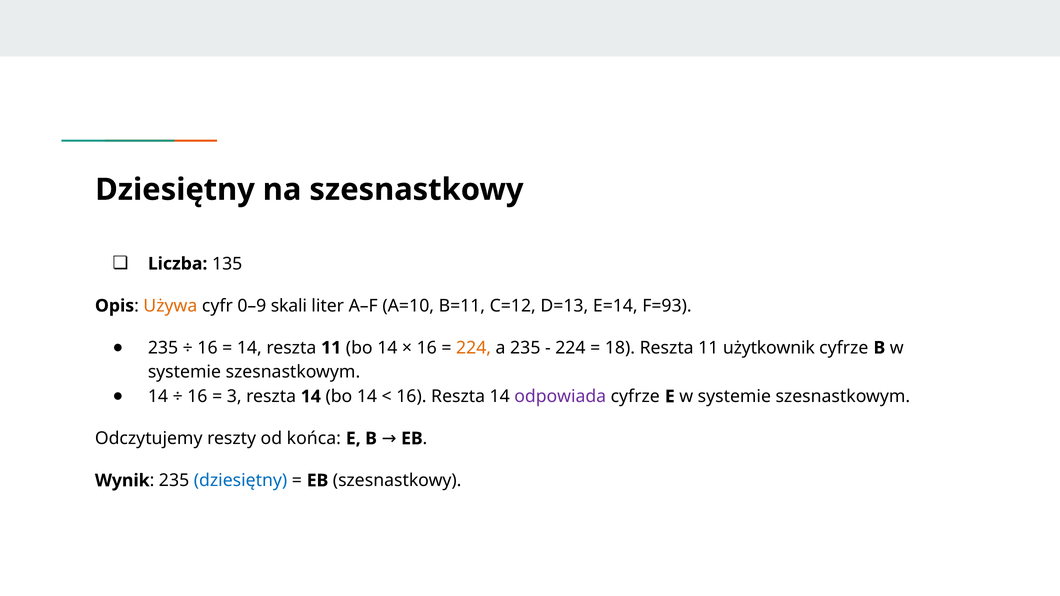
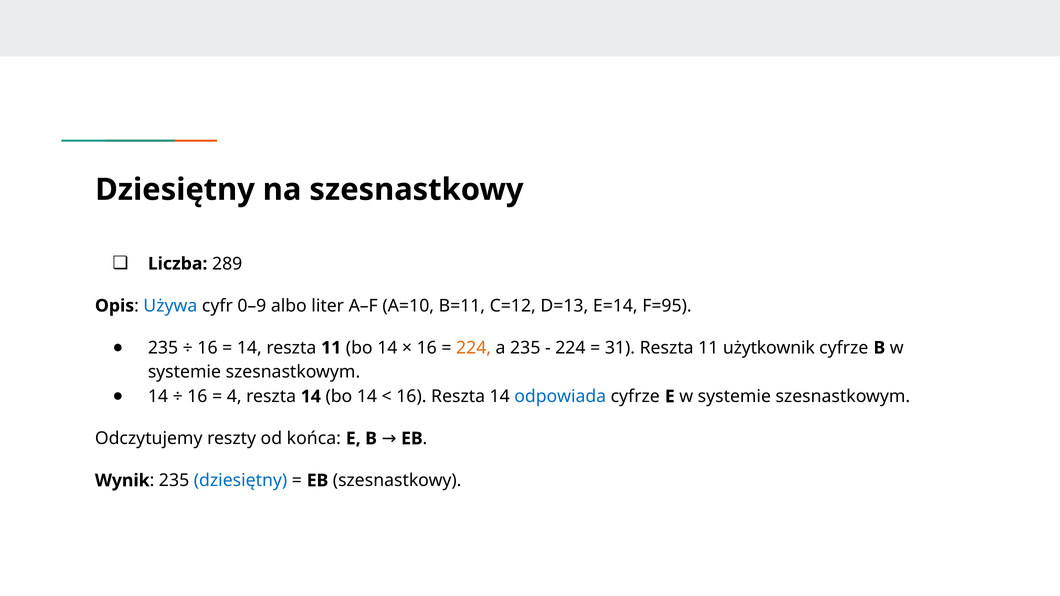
135: 135 -> 289
Używa colour: orange -> blue
skali: skali -> albo
F=93: F=93 -> F=95
18: 18 -> 31
3: 3 -> 4
odpowiada colour: purple -> blue
